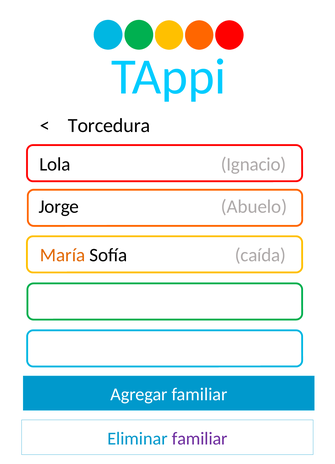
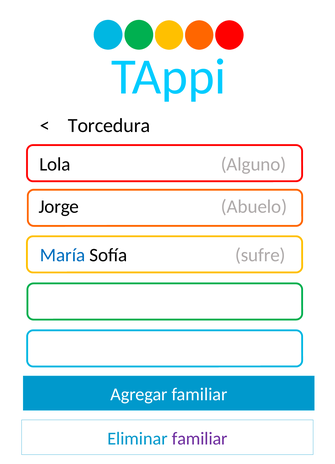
Ignacio: Ignacio -> Alguno
María colour: orange -> blue
caída: caída -> sufre
